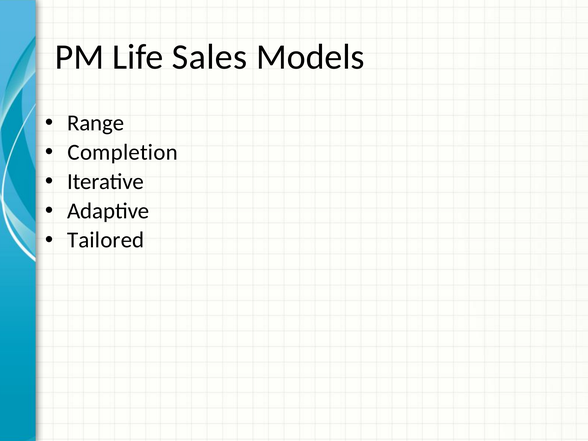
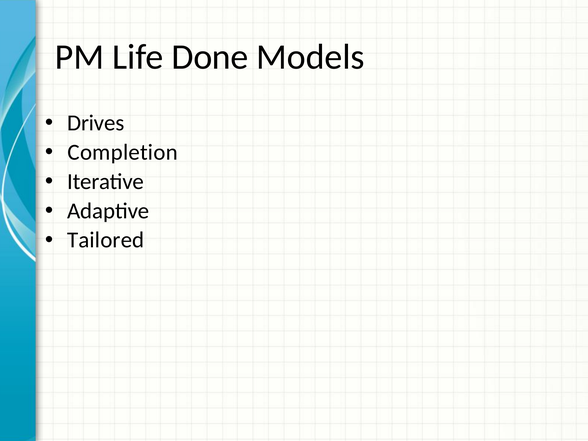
Sales: Sales -> Done
Range: Range -> Drives
